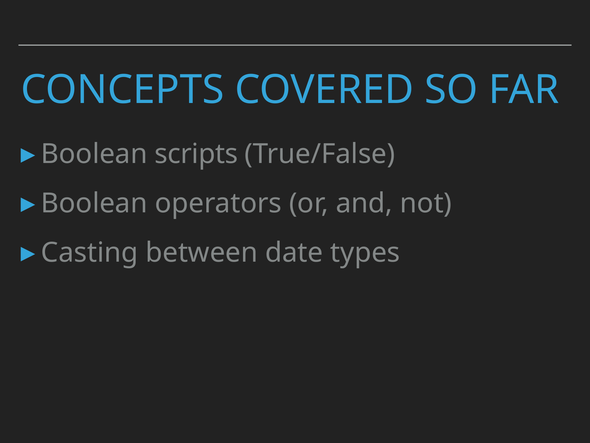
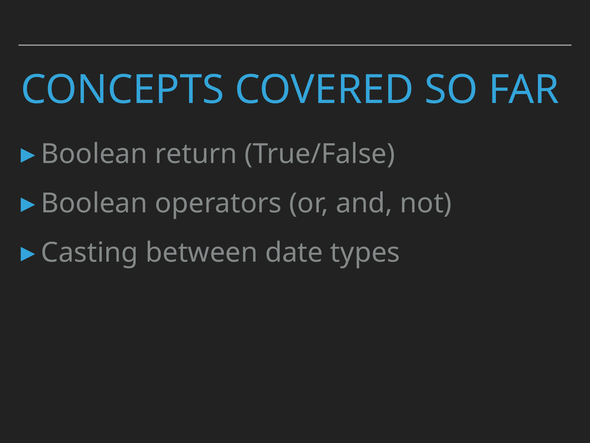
scripts: scripts -> return
